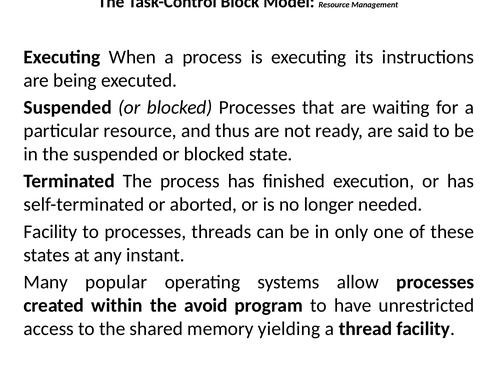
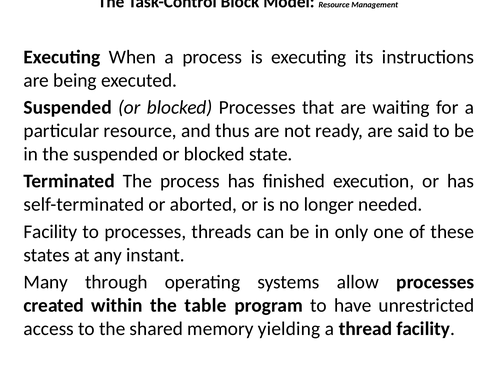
popular: popular -> through
avoid: avoid -> table
